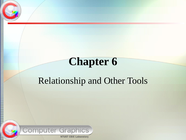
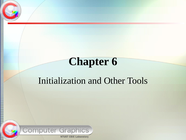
Relationship: Relationship -> Initialization
